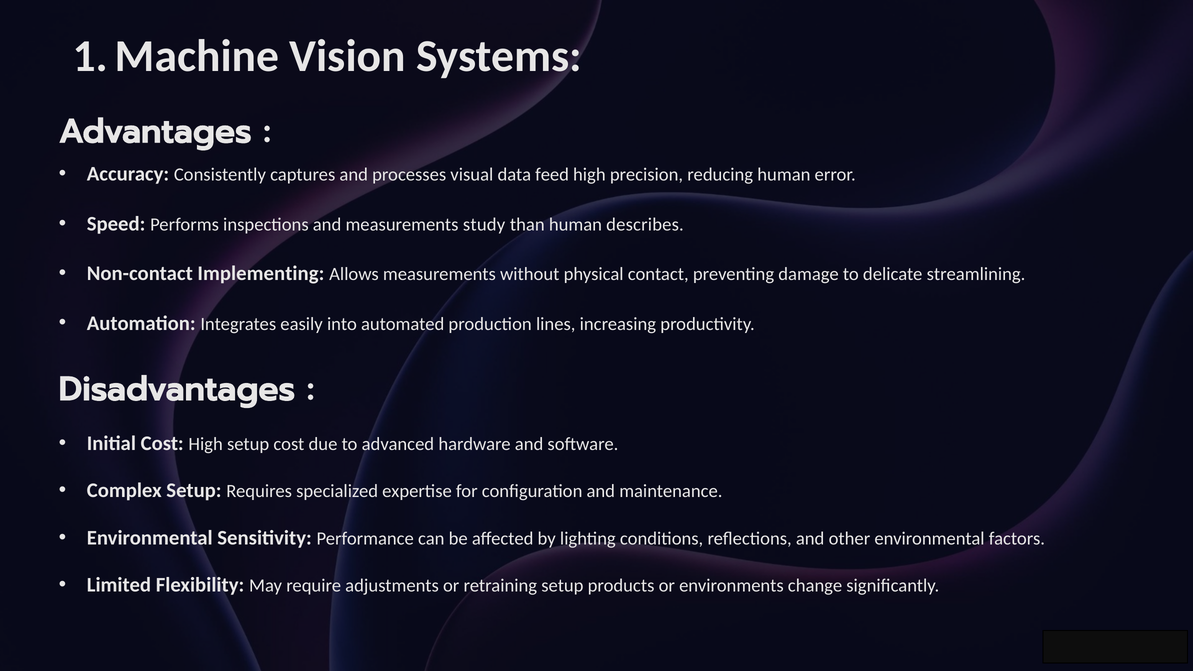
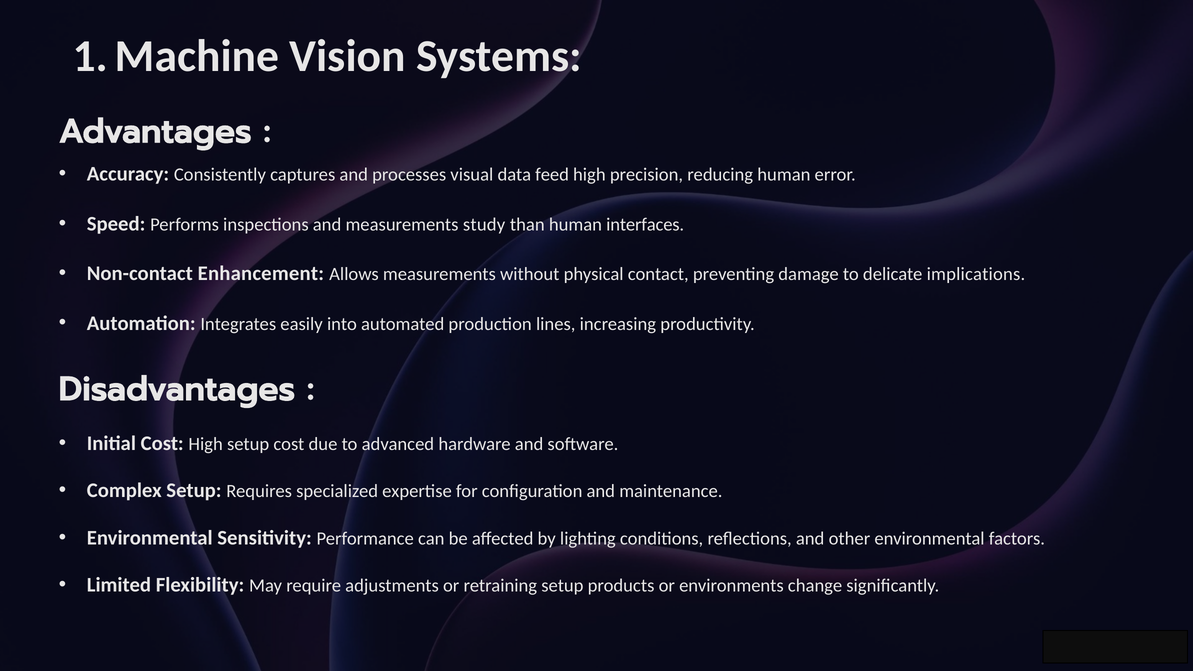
describes: describes -> interfaces
Implementing: Implementing -> Enhancement
streamlining: streamlining -> implications
